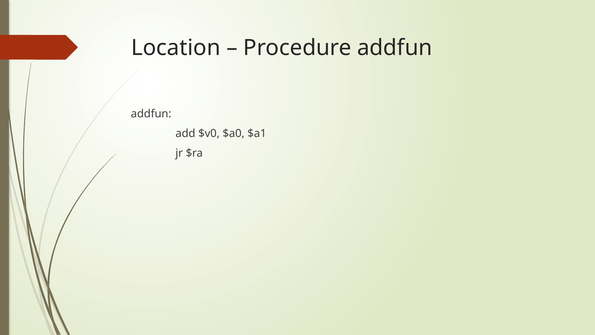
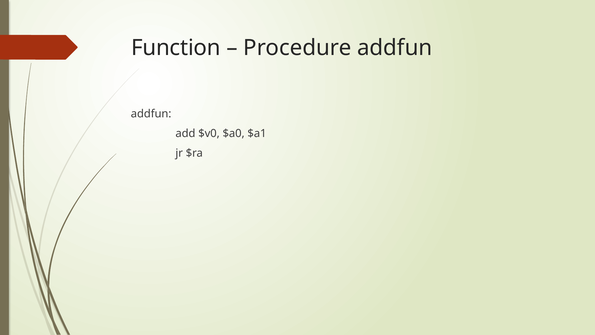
Location: Location -> Function
